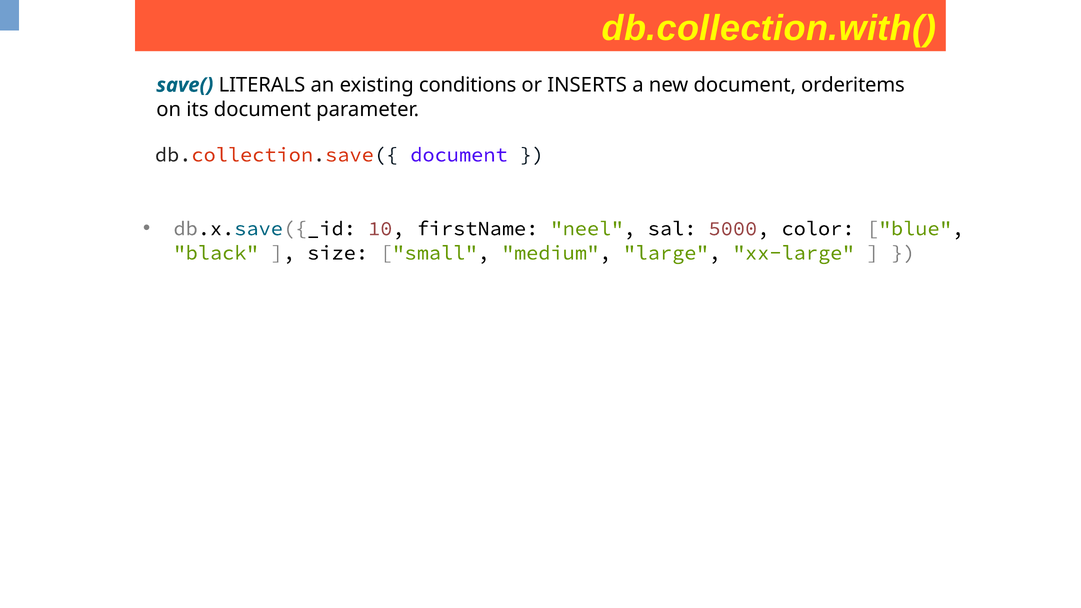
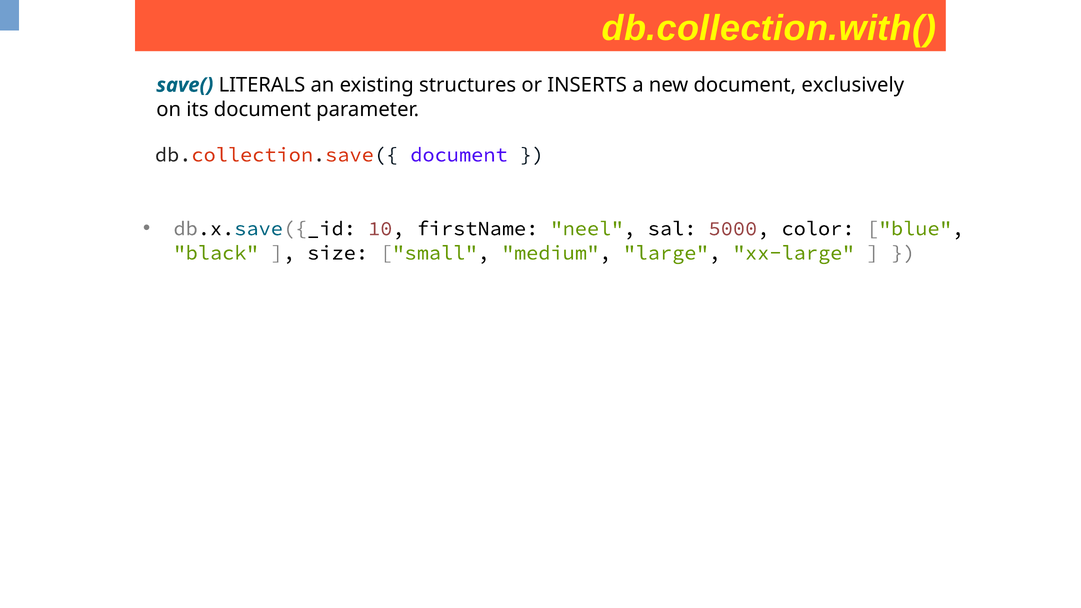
conditions: conditions -> structures
orderitems: orderitems -> exclusively
